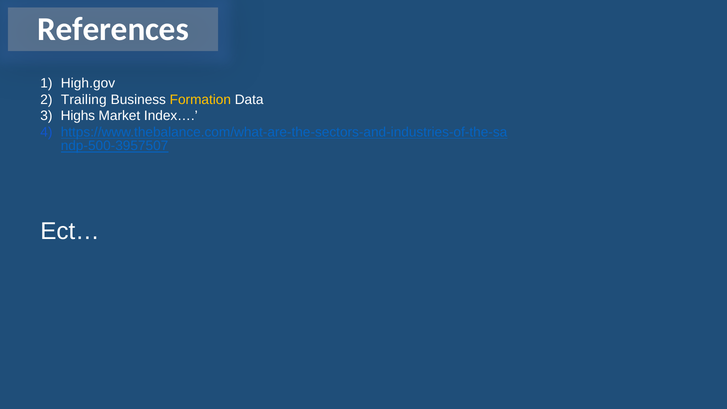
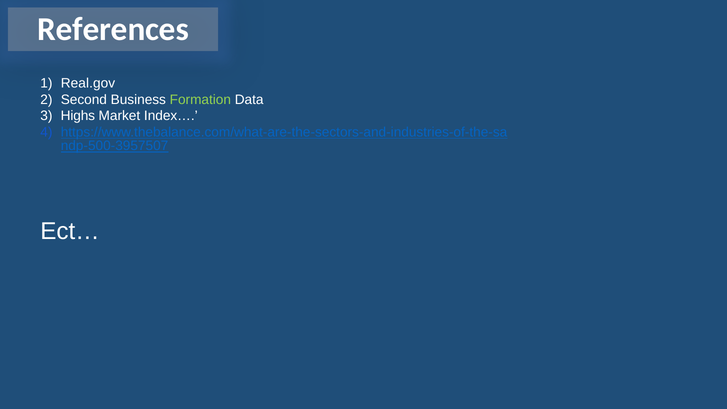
High.gov: High.gov -> Real.gov
Trailing: Trailing -> Second
Formation colour: yellow -> light green
